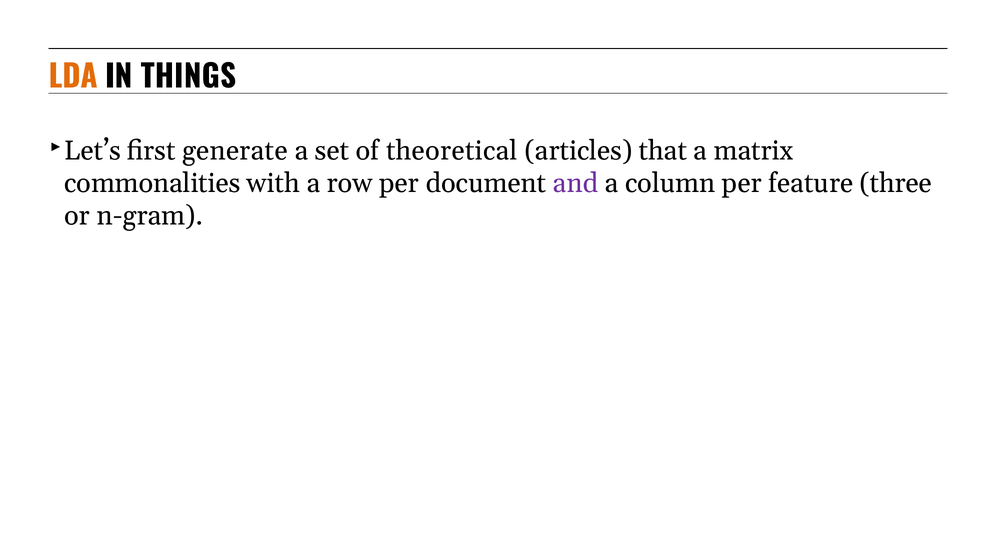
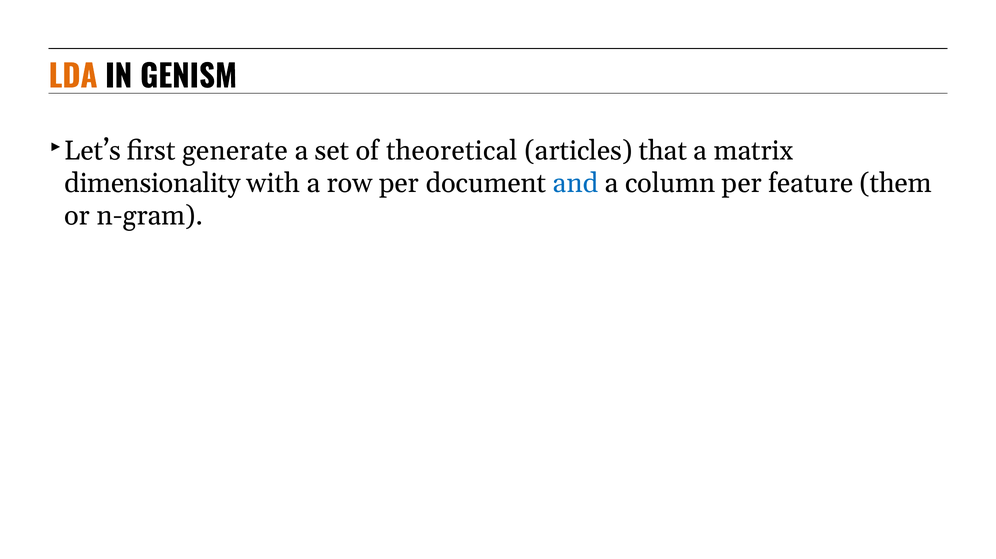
THINGS: THINGS -> GENISM
commonalities: commonalities -> dimensionality
and colour: purple -> blue
three: three -> them
